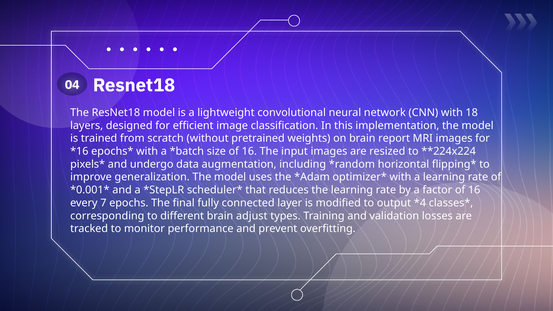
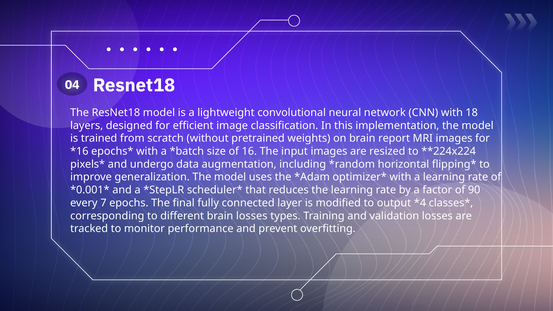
factor of 16: 16 -> 90
brain adjust: adjust -> losses
